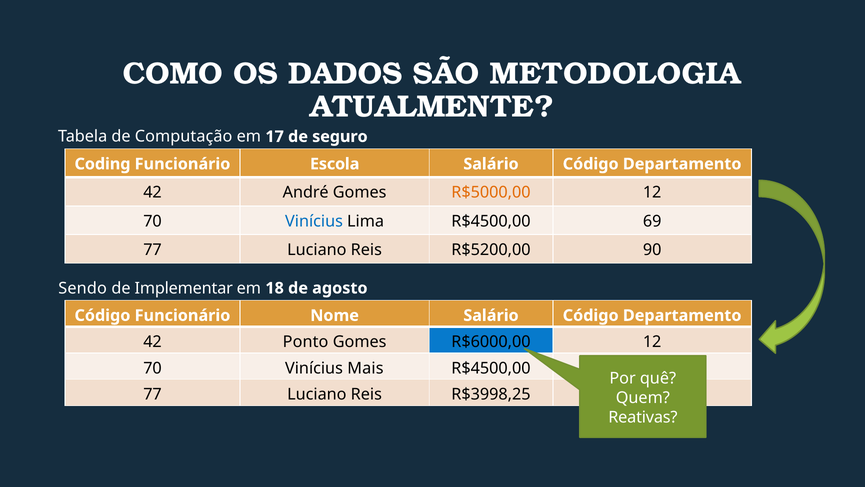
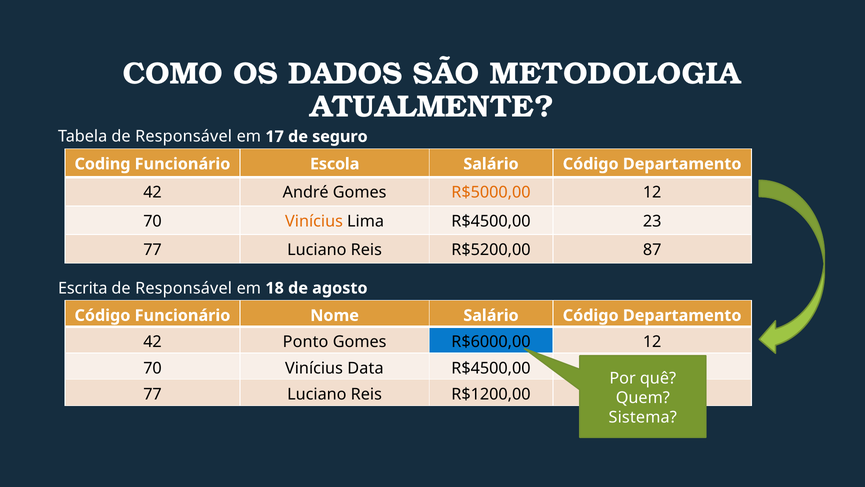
Tabela de Computação: Computação -> Responsável
Vinícius at (314, 221) colour: blue -> orange
69: 69 -> 23
90: 90 -> 87
Sendo: Sendo -> Escrita
Implementar at (184, 288): Implementar -> Responsável
Mais: Mais -> Data
R$3998,25: R$3998,25 -> R$1200,00
Reativas: Reativas -> Sistema
